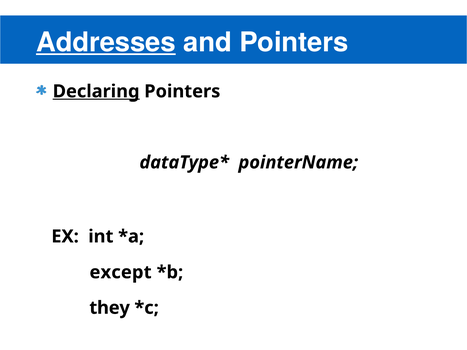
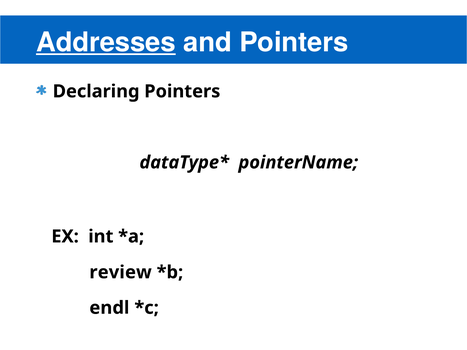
Declaring underline: present -> none
except: except -> review
they: they -> endl
